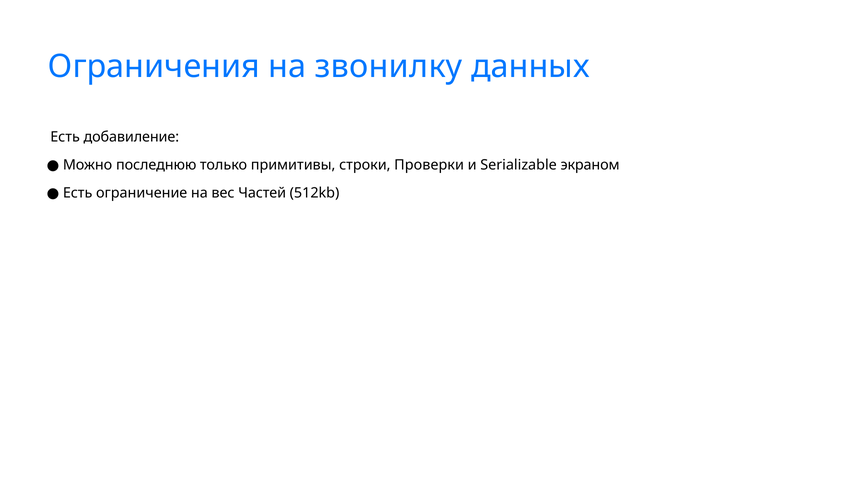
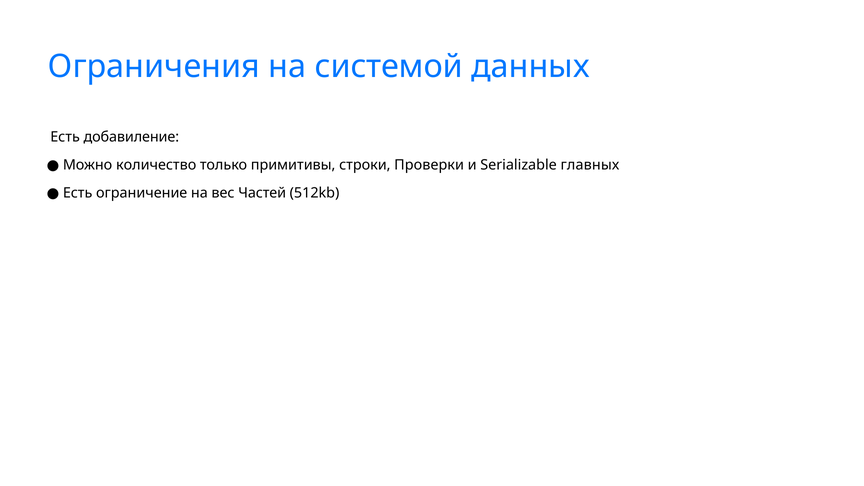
звонилку: звонилку -> системой
последнюю: последнюю -> количество
экраном: экраном -> главных
